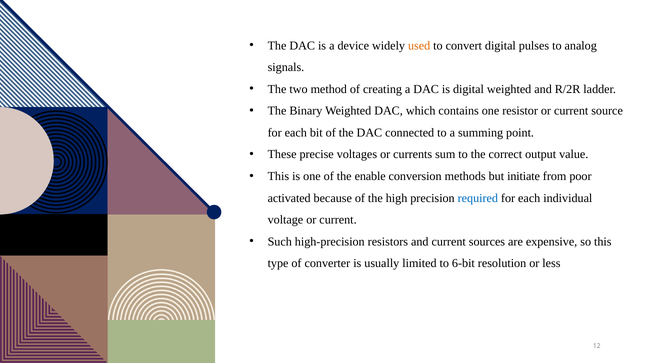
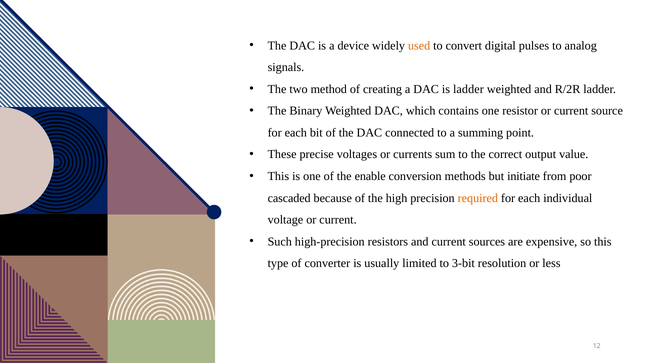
is digital: digital -> ladder
activated: activated -> cascaded
required colour: blue -> orange
6-bit: 6-bit -> 3-bit
